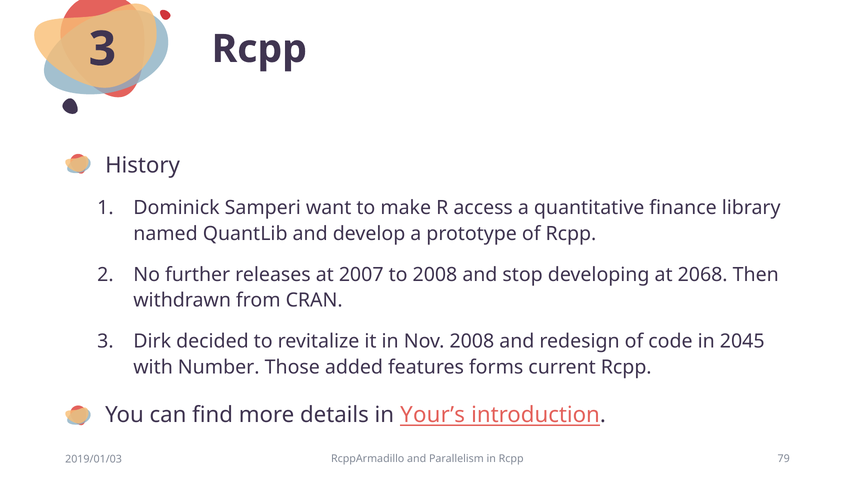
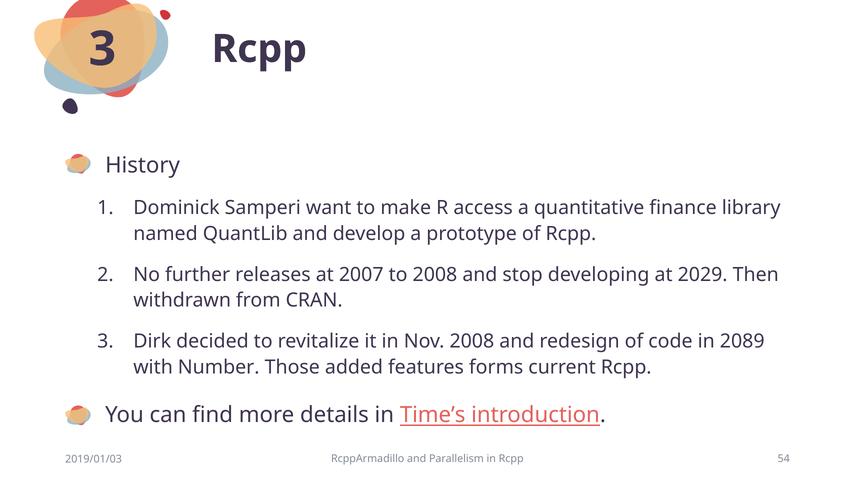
2068: 2068 -> 2029
2045: 2045 -> 2089
Your’s: Your’s -> Time’s
79: 79 -> 54
